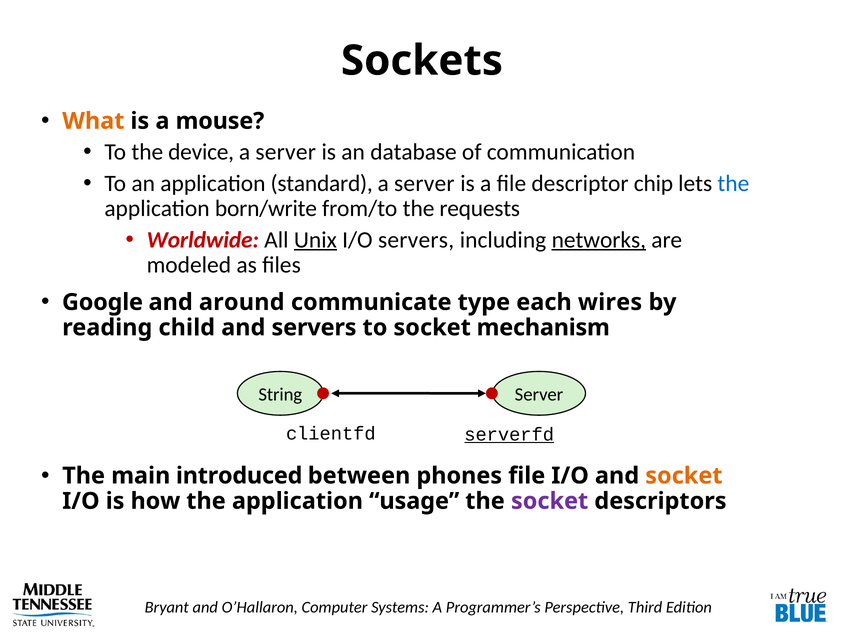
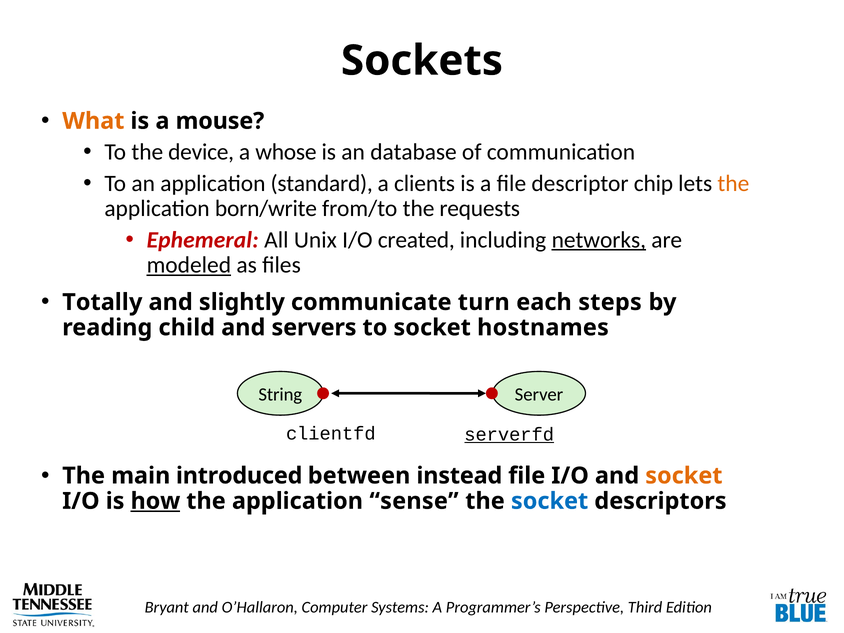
server at (286, 152): server -> whose
server at (424, 183): server -> clients
the at (733, 183) colour: blue -> orange
Worldwide: Worldwide -> Ephemeral
Unix underline: present -> none
I/O servers: servers -> created
modeled underline: none -> present
Google: Google -> Totally
around: around -> slightly
type: type -> turn
wires: wires -> steps
mechanism: mechanism -> hostnames
phones: phones -> instead
how underline: none -> present
usage: usage -> sense
socket at (550, 501) colour: purple -> blue
